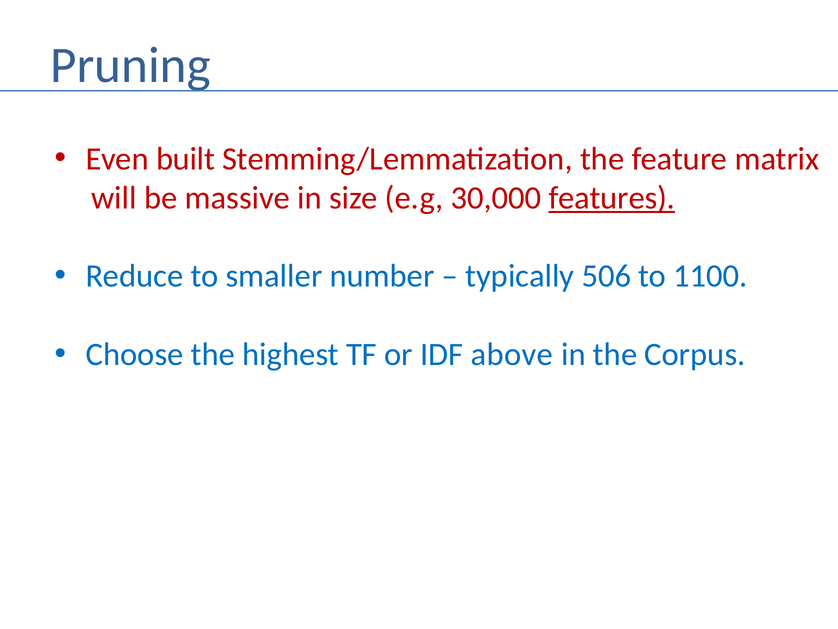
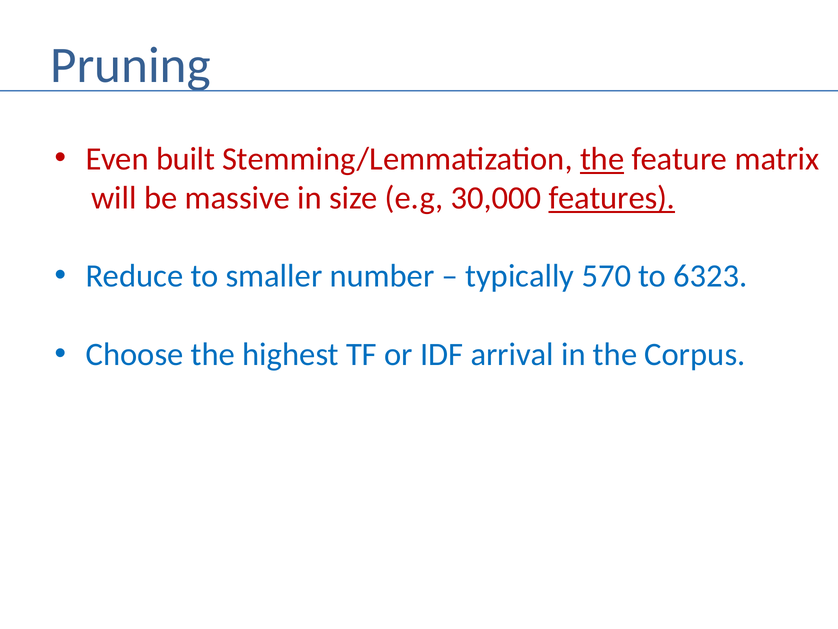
the at (602, 159) underline: none -> present
506: 506 -> 570
1100: 1100 -> 6323
above: above -> arrival
